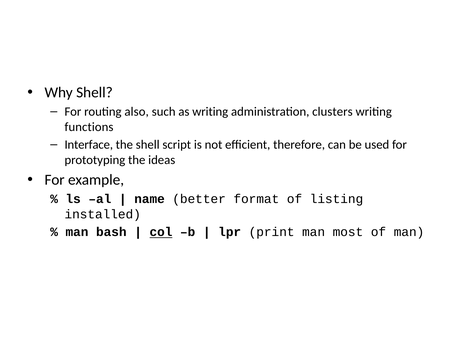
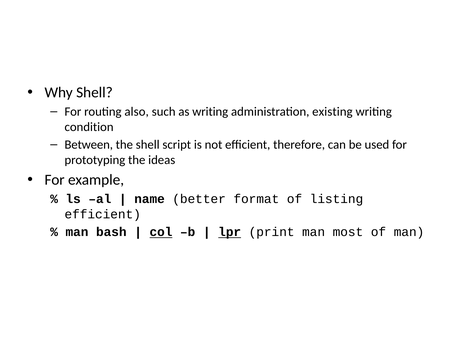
clusters: clusters -> existing
functions: functions -> condition
Interface: Interface -> Between
installed at (103, 214): installed -> efficient
lpr underline: none -> present
